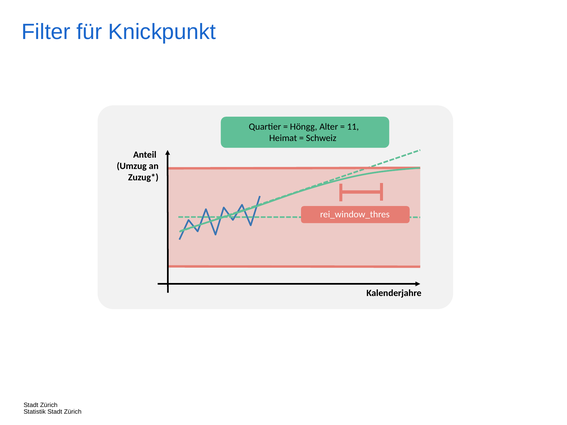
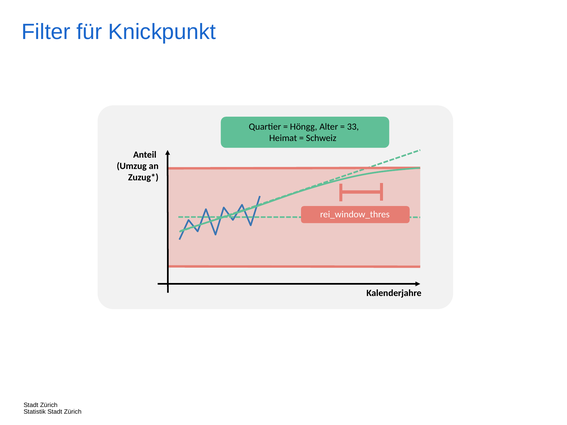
11: 11 -> 33
